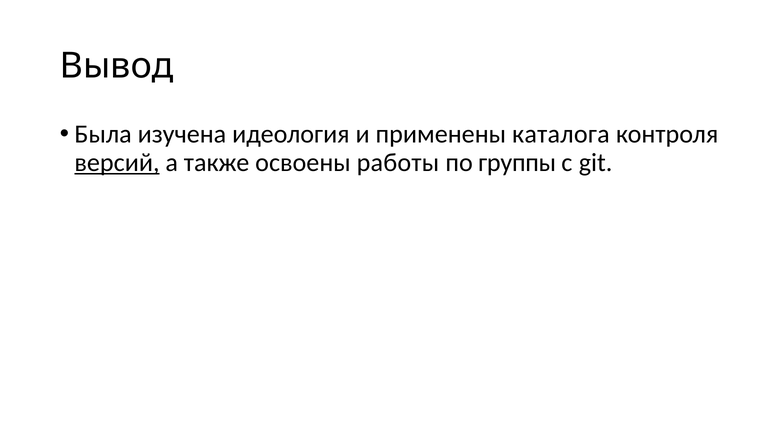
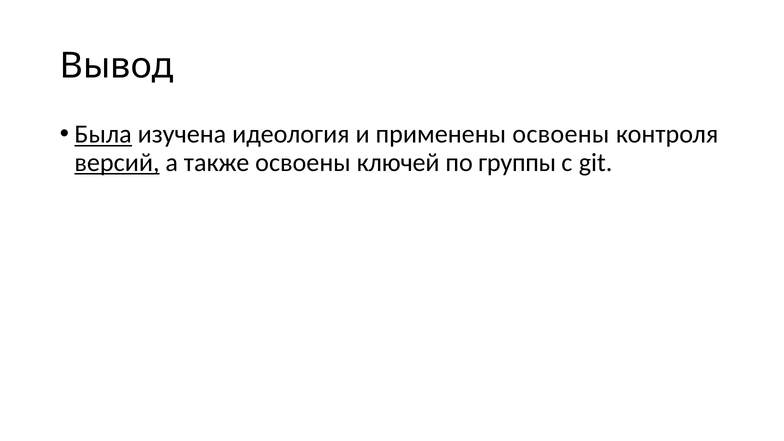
Была underline: none -> present
применены каталога: каталога -> освоены
работы: работы -> ключей
